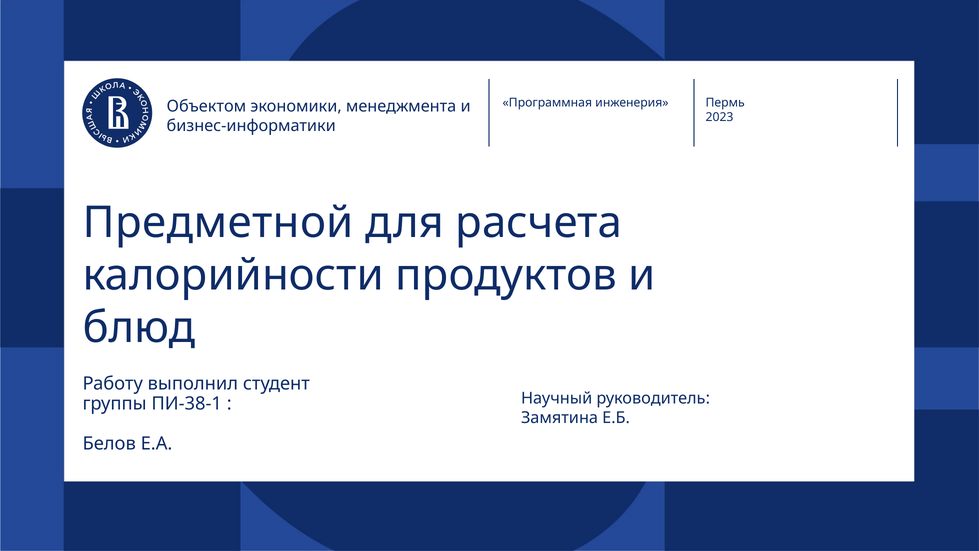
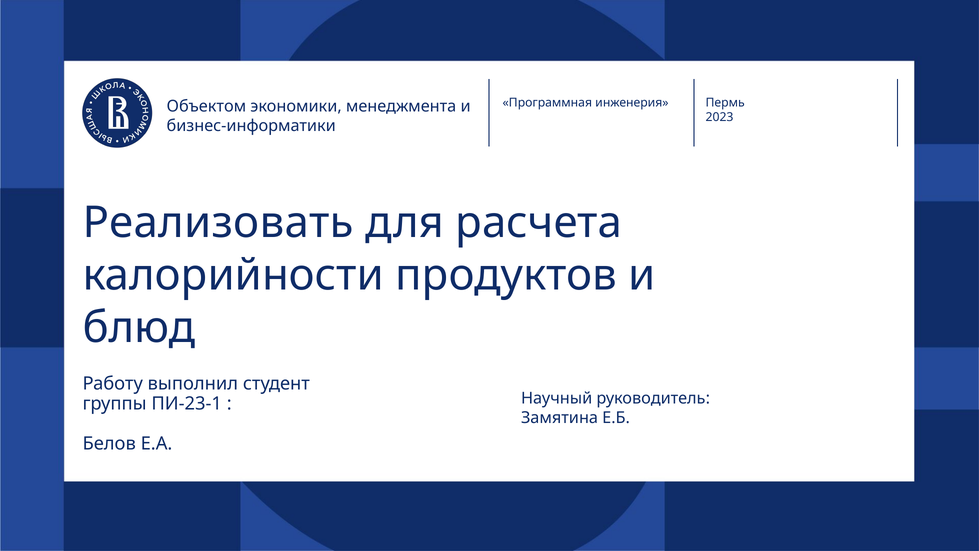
Предметной: Предметной -> Реализовать
ПИ-38-1: ПИ-38-1 -> ПИ-23-1
